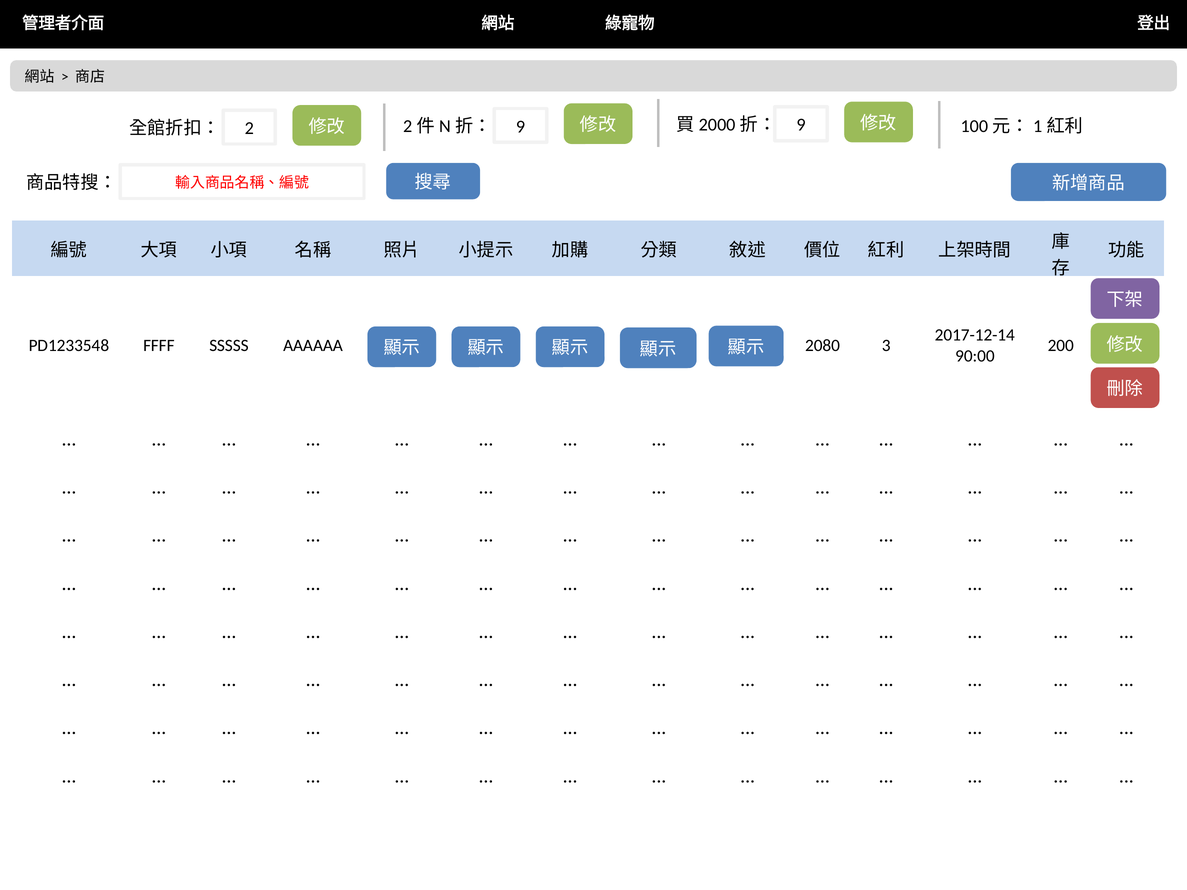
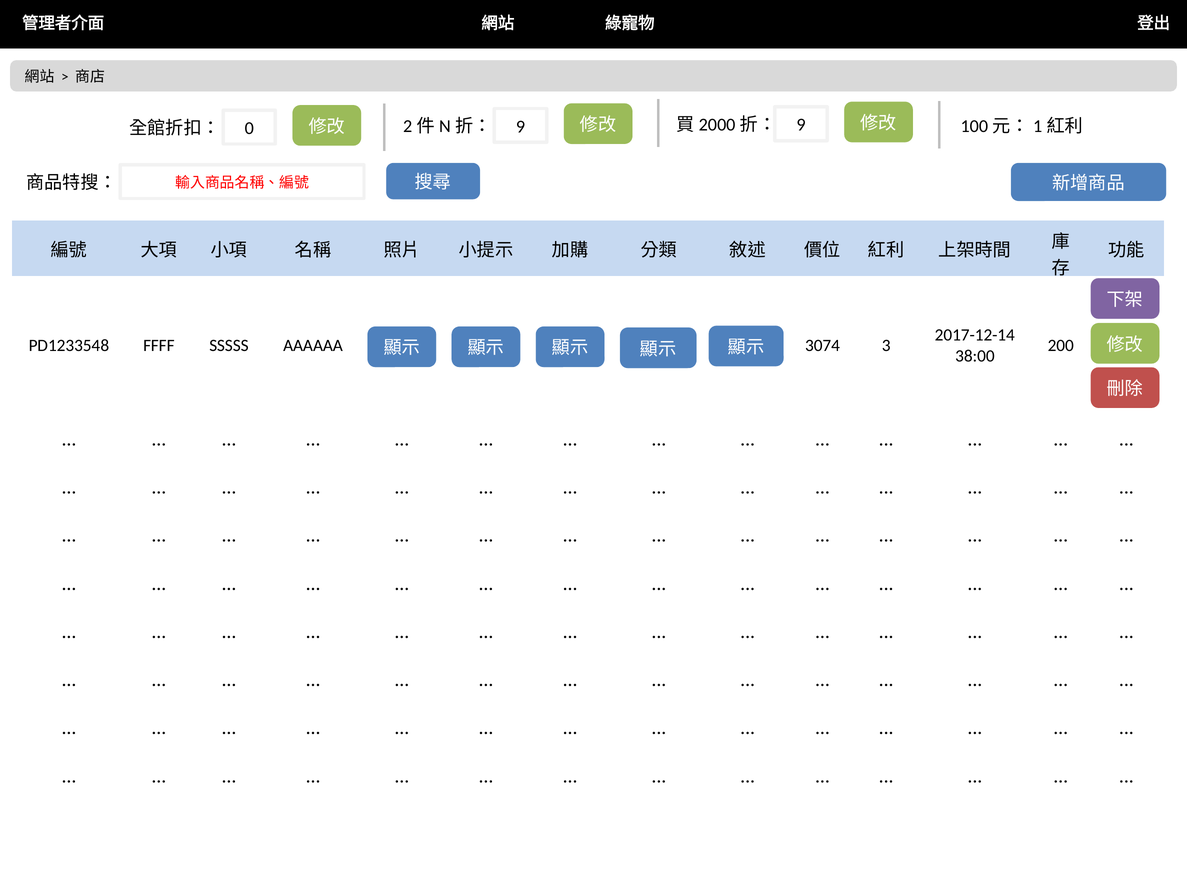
2: 2 -> 0
2080: 2080 -> 3074
90:00: 90:00 -> 38:00
